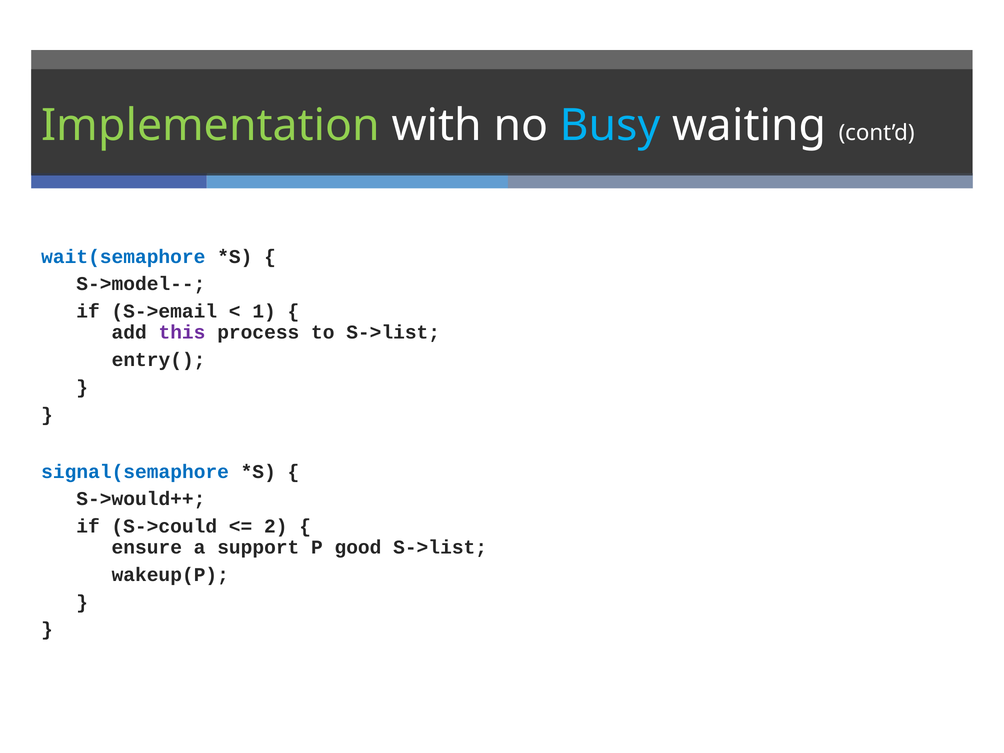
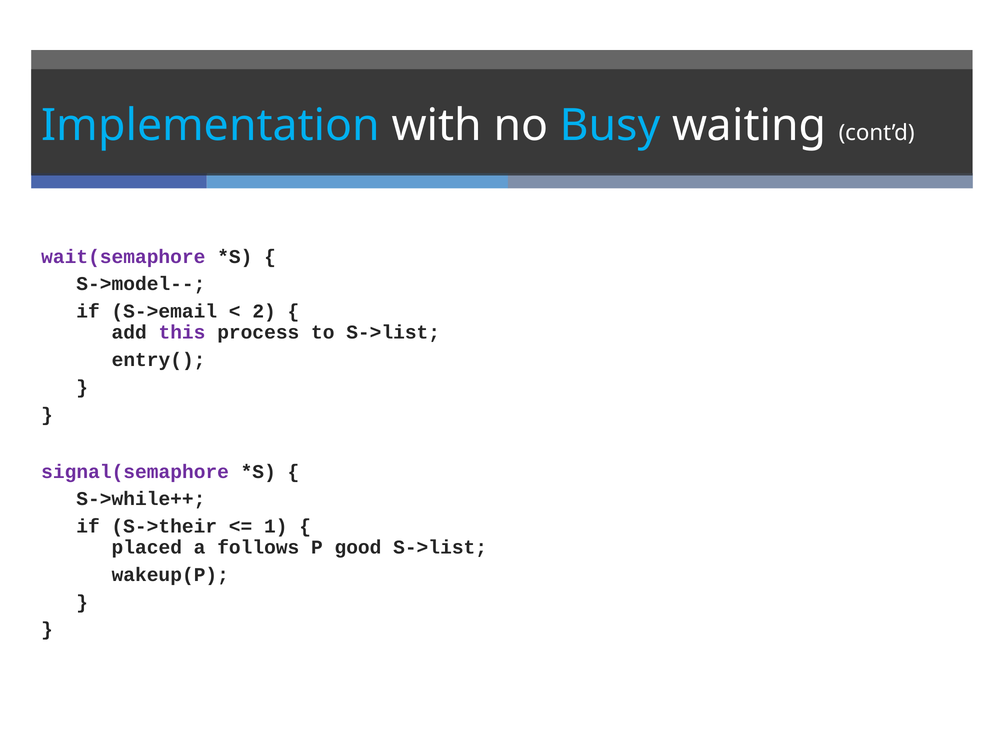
Implementation colour: light green -> light blue
wait(semaphore colour: blue -> purple
1: 1 -> 2
signal(semaphore colour: blue -> purple
S->would++: S->would++ -> S->while++
S->could: S->could -> S->their
2: 2 -> 1
ensure: ensure -> placed
support: support -> follows
